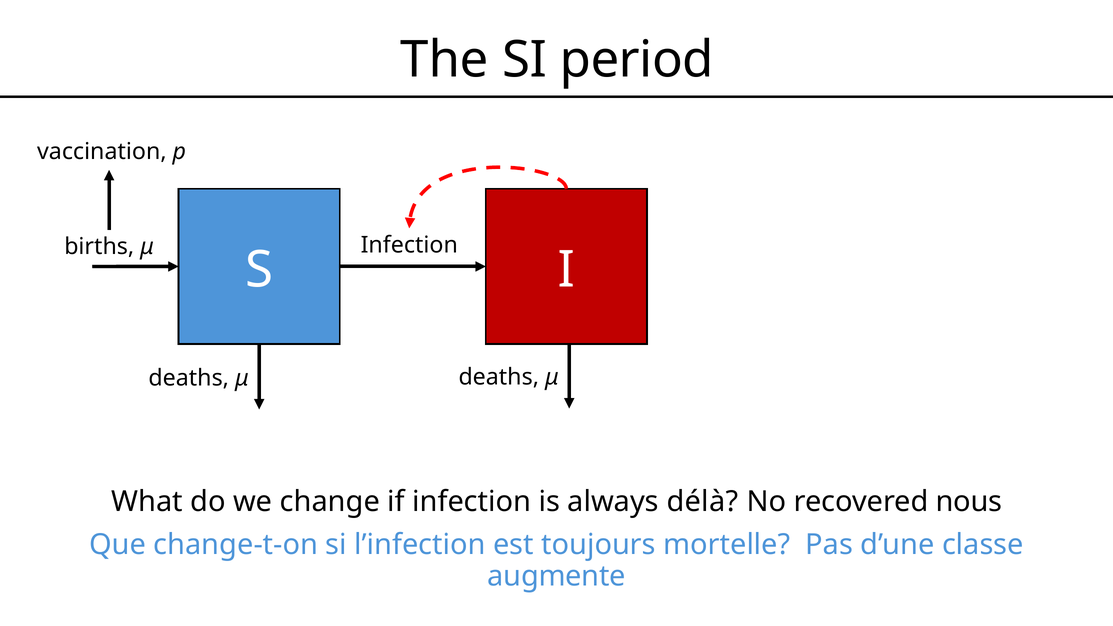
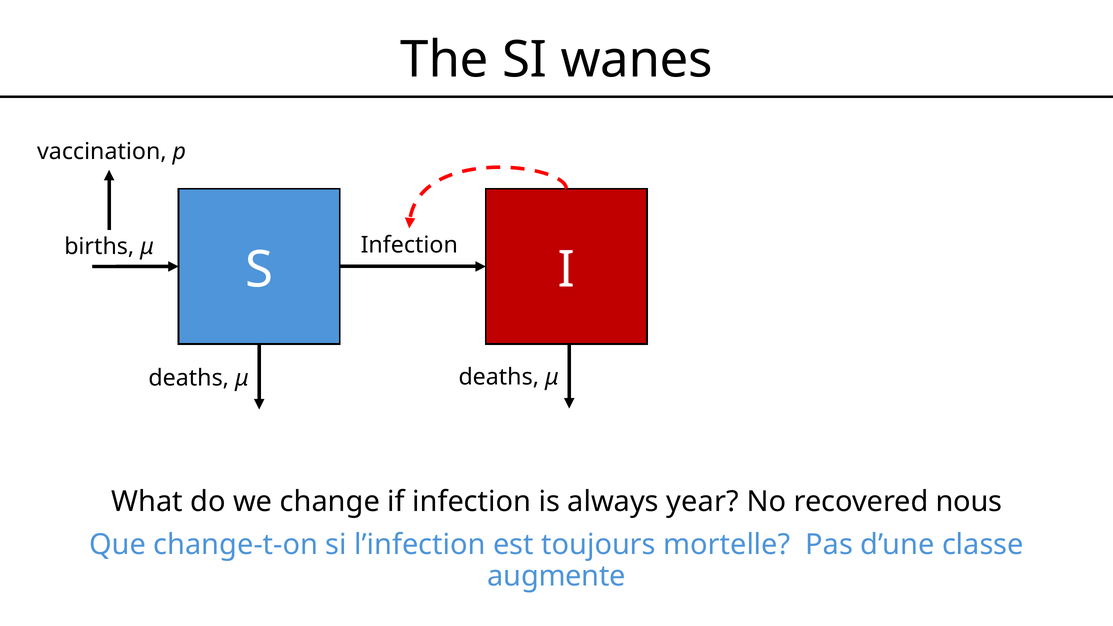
period: period -> wanes
délà: délà -> year
